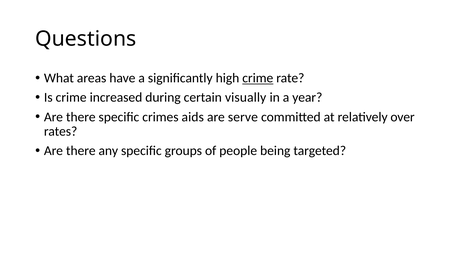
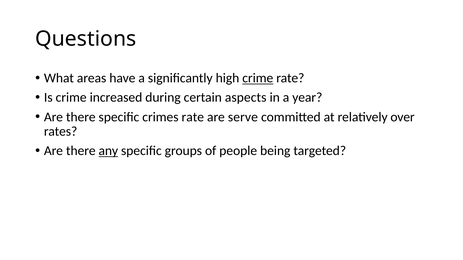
visually: visually -> aspects
crimes aids: aids -> rate
any underline: none -> present
